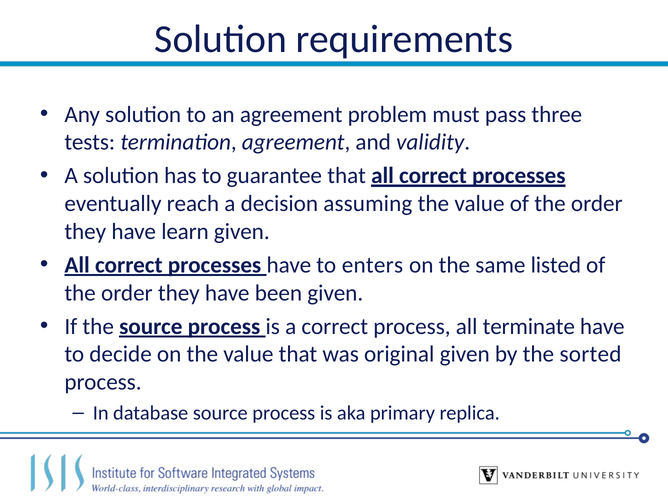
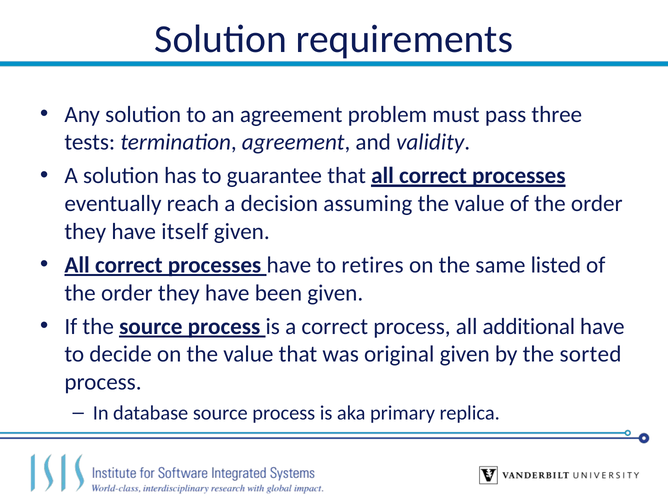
learn: learn -> itself
enters: enters -> retires
terminate: terminate -> additional
